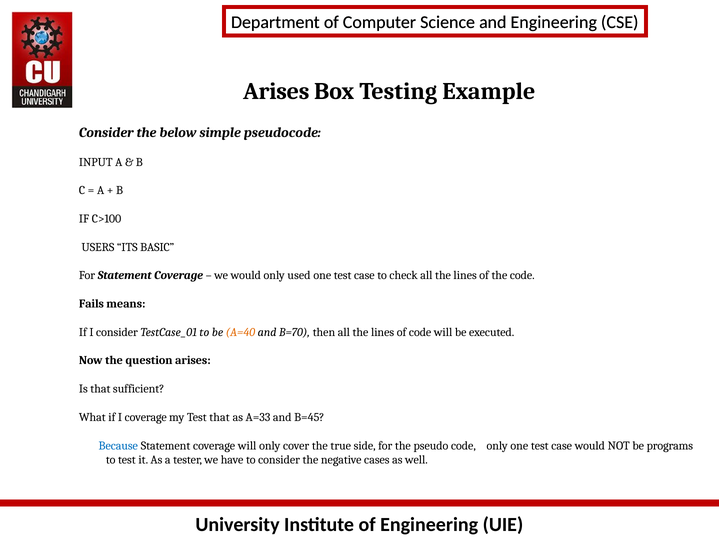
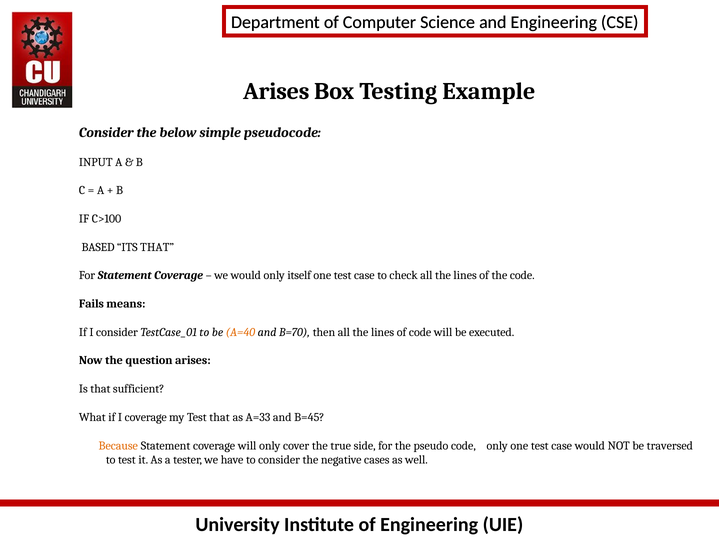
USERS: USERS -> BASED
ITS BASIC: BASIC -> THAT
used: used -> itself
Because colour: blue -> orange
programs: programs -> traversed
